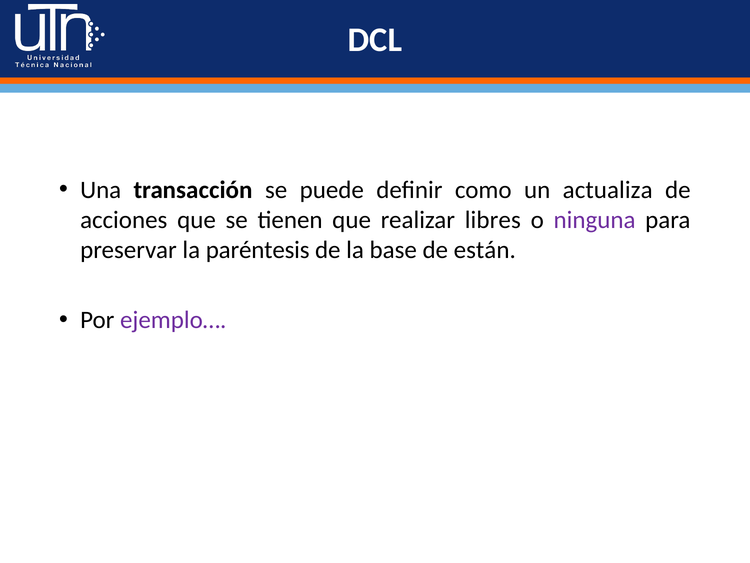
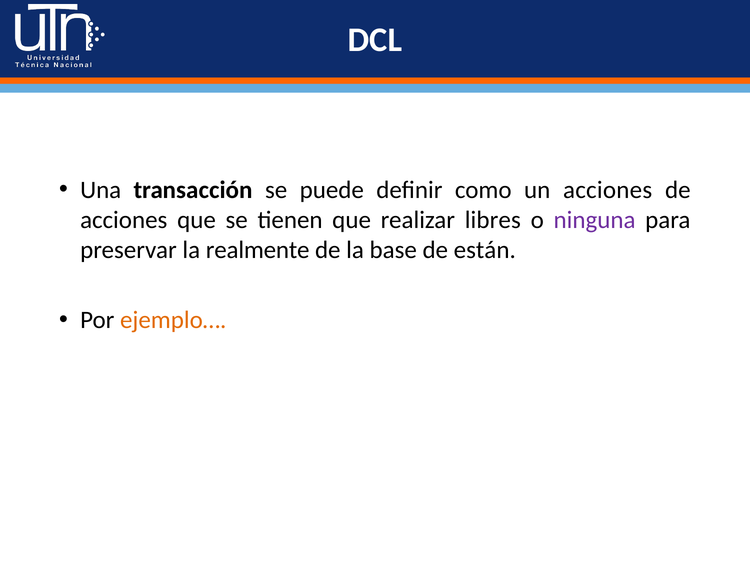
un actualiza: actualiza -> acciones
paréntesis: paréntesis -> realmente
ejemplo… colour: purple -> orange
